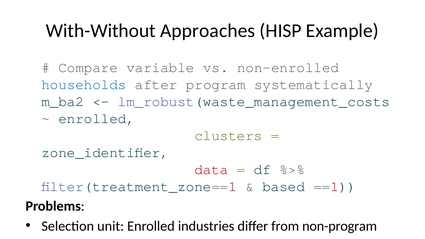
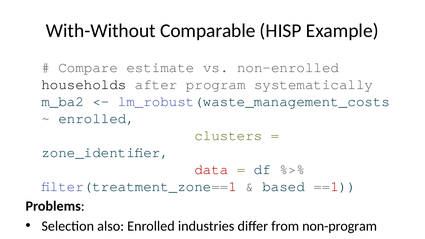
Approaches: Approaches -> Comparable
variable: variable -> estimate
households colour: blue -> black
unit: unit -> also
